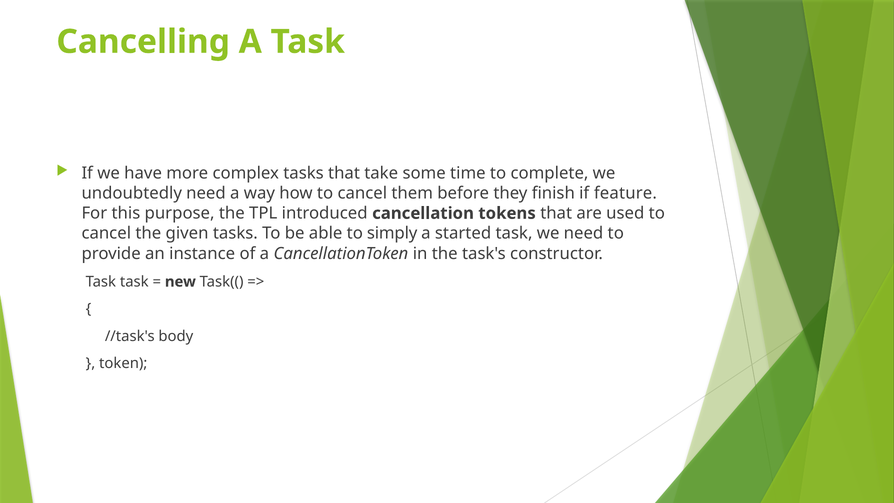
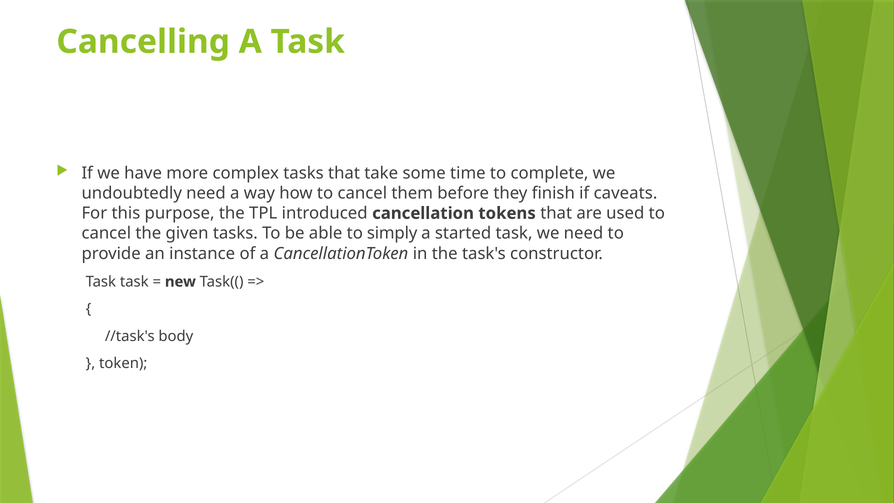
feature: feature -> caveats
